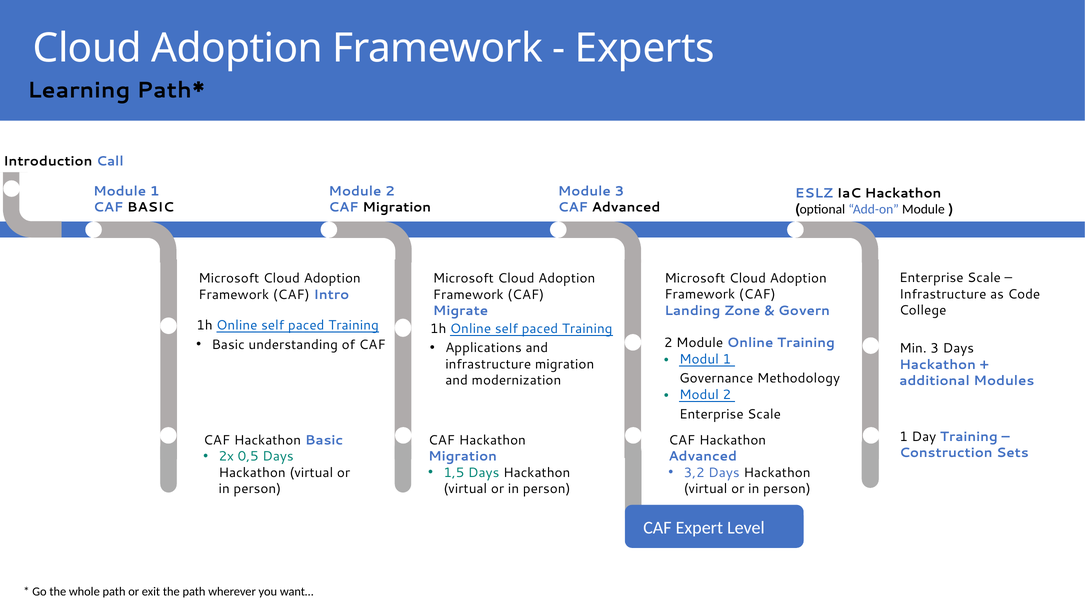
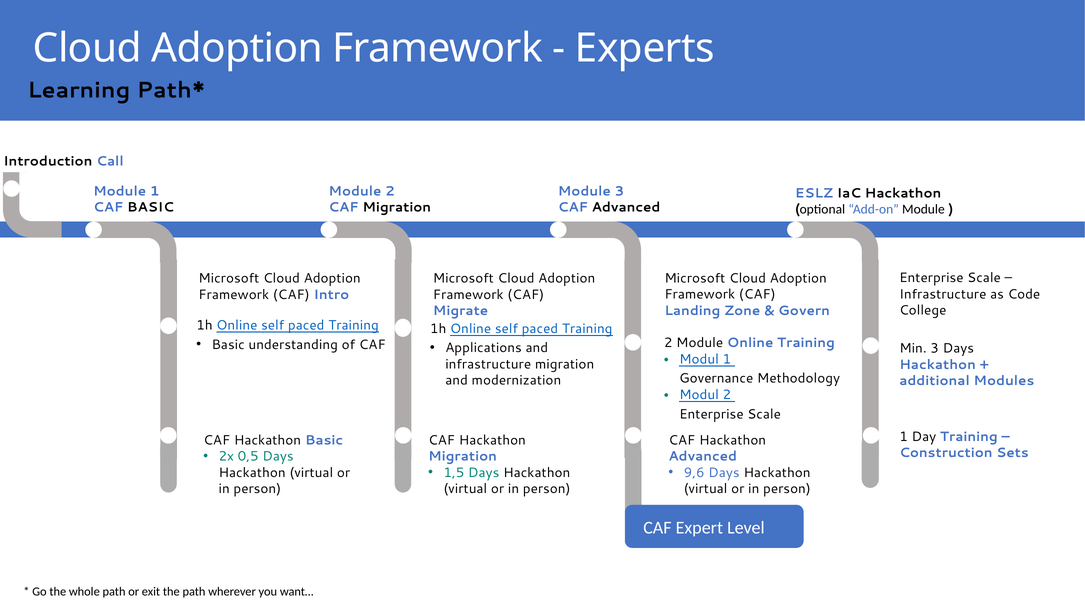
3,2: 3,2 -> 9,6
